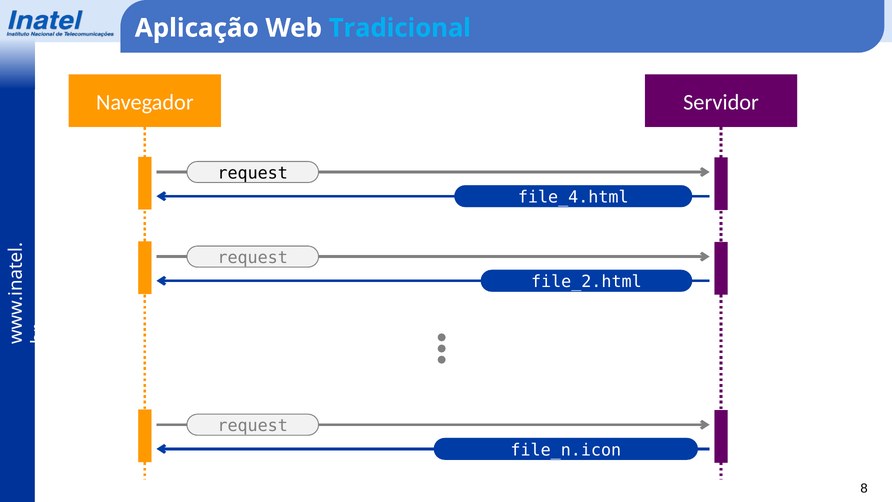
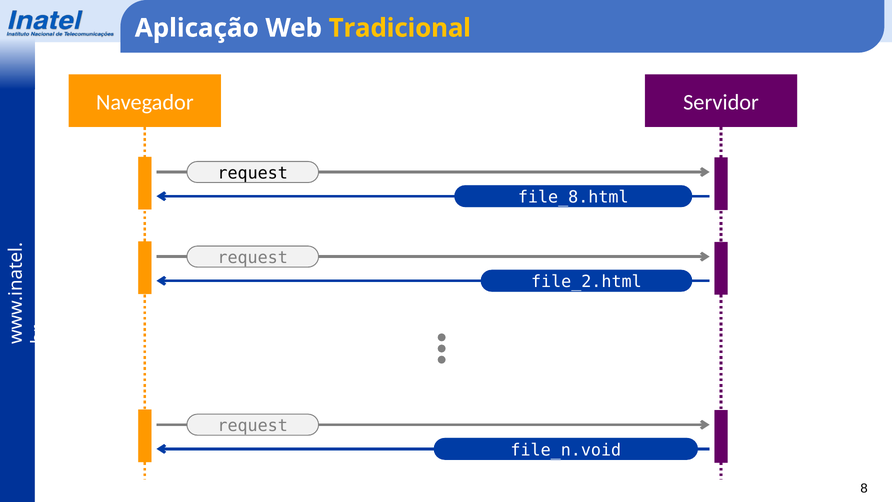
Tradicional colour: light blue -> yellow
file_4.html: file_4.html -> file_8.html
file_n.icon: file_n.icon -> file_n.void
